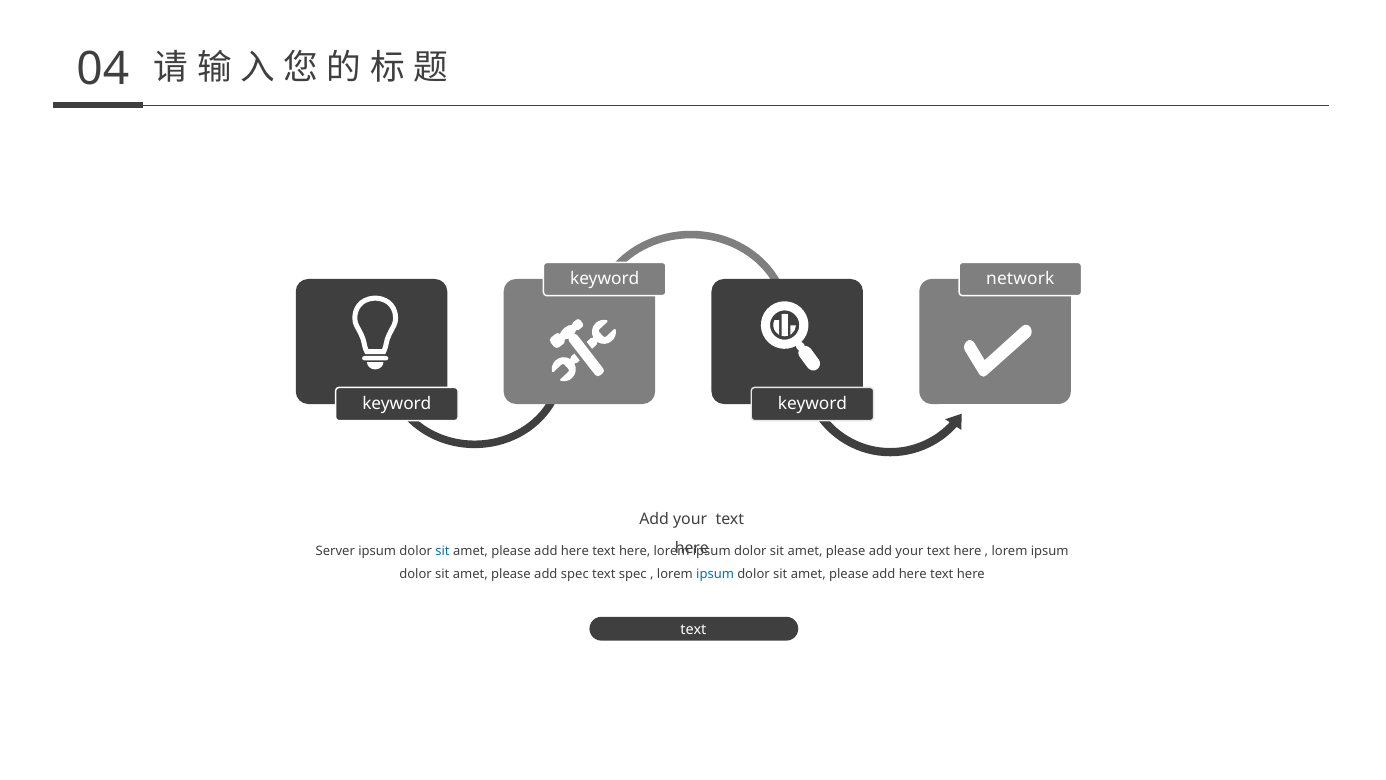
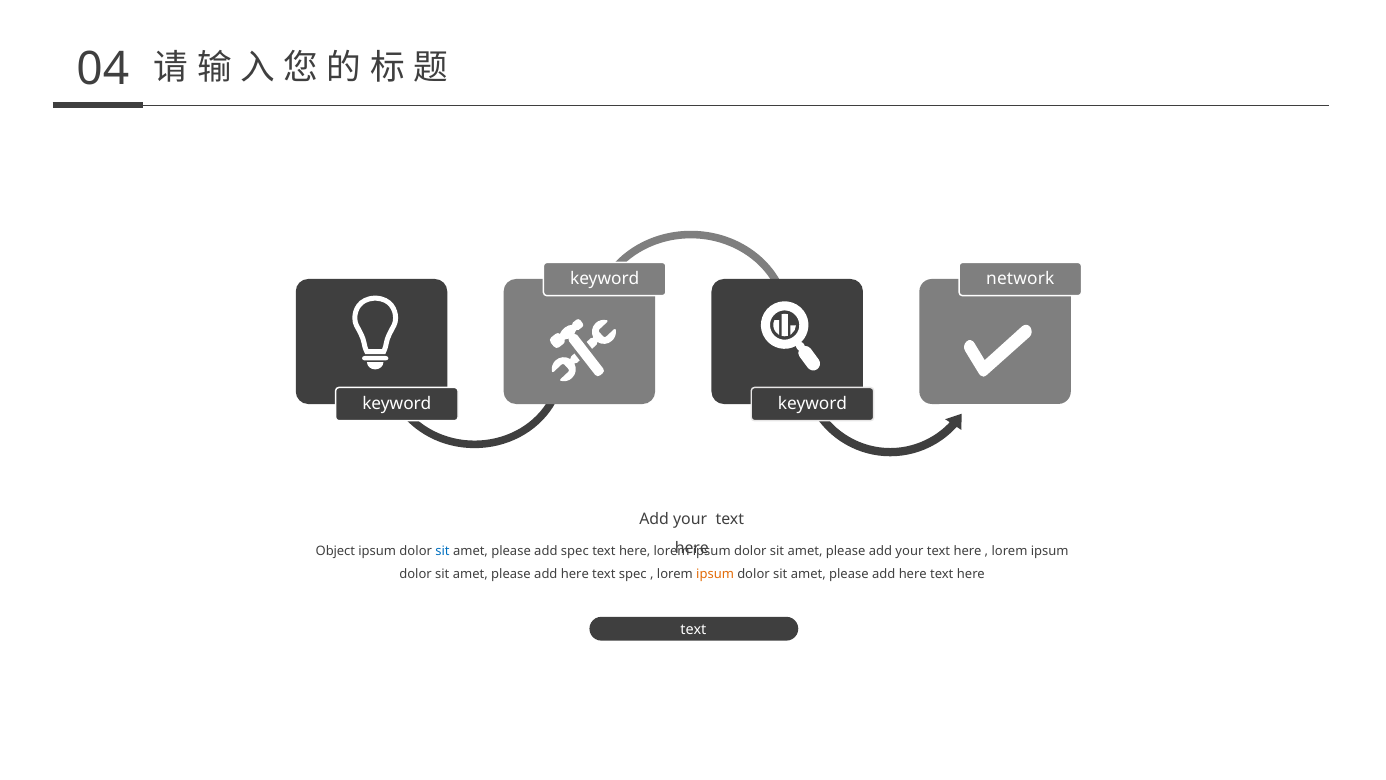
Server: Server -> Object
here at (575, 550): here -> spec
spec at (575, 574): spec -> here
ipsum at (715, 574) colour: blue -> orange
